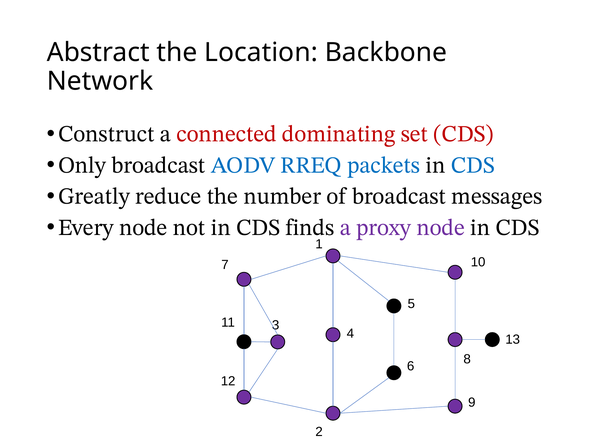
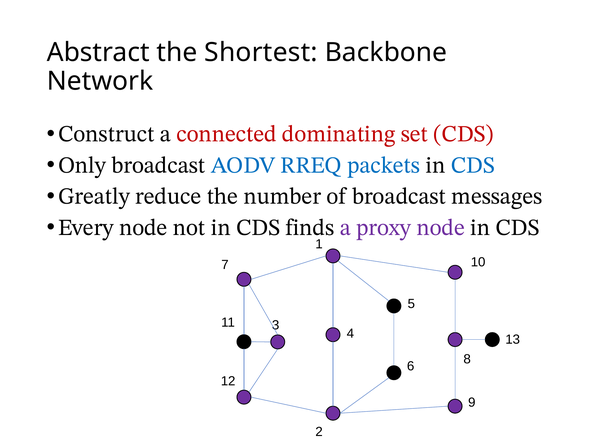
Location: Location -> Shortest
